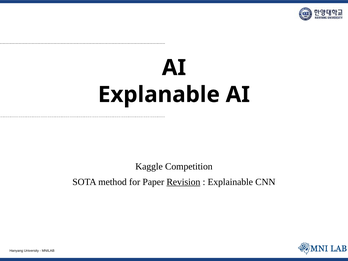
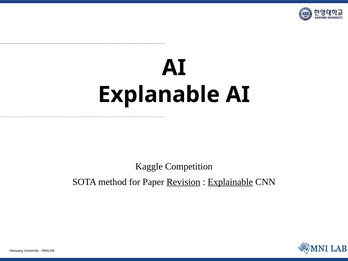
Explainable underline: none -> present
